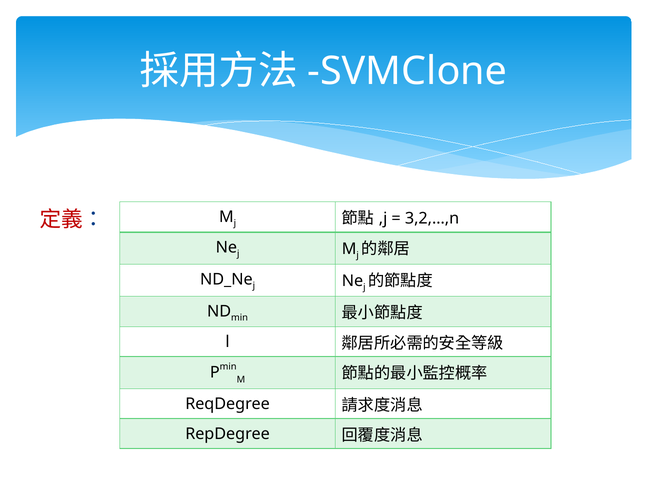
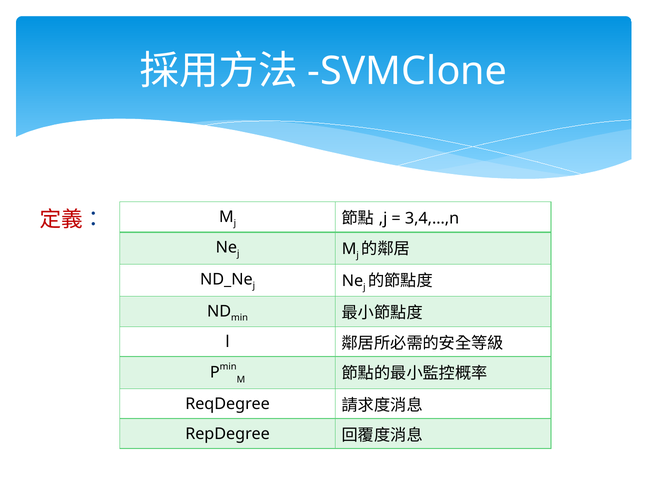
3,2,…,n: 3,2,…,n -> 3,4,…,n
